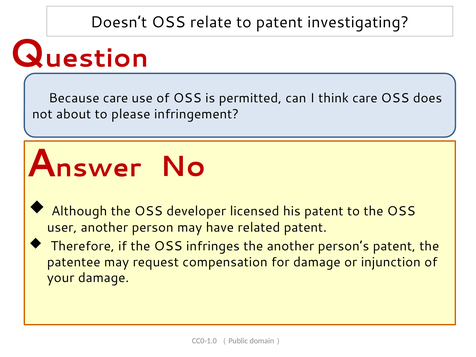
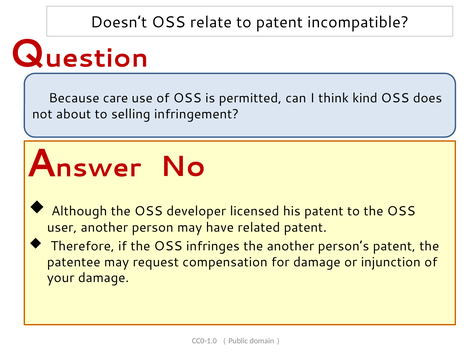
investigating: investigating -> incompatible
think care: care -> kind
please: please -> selling
